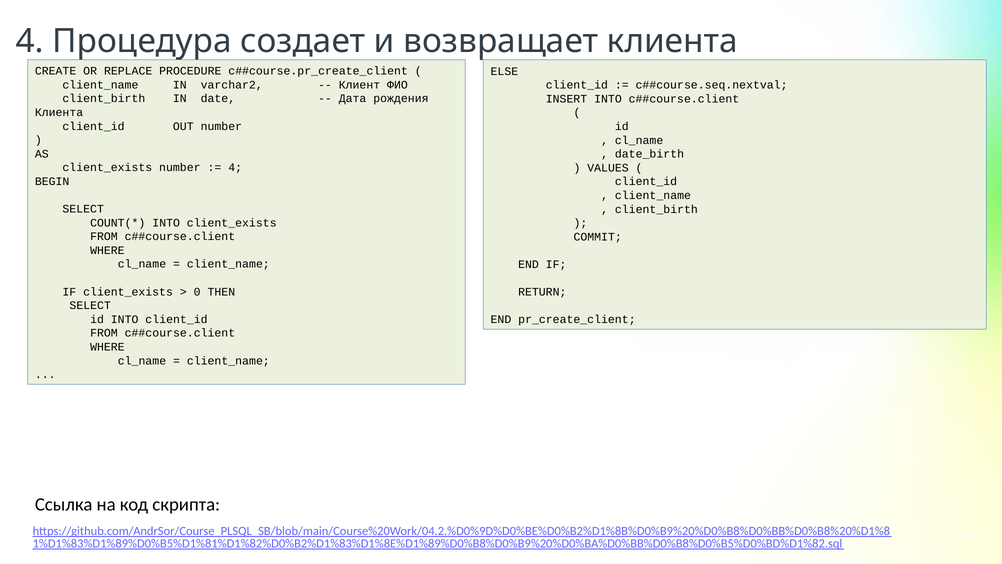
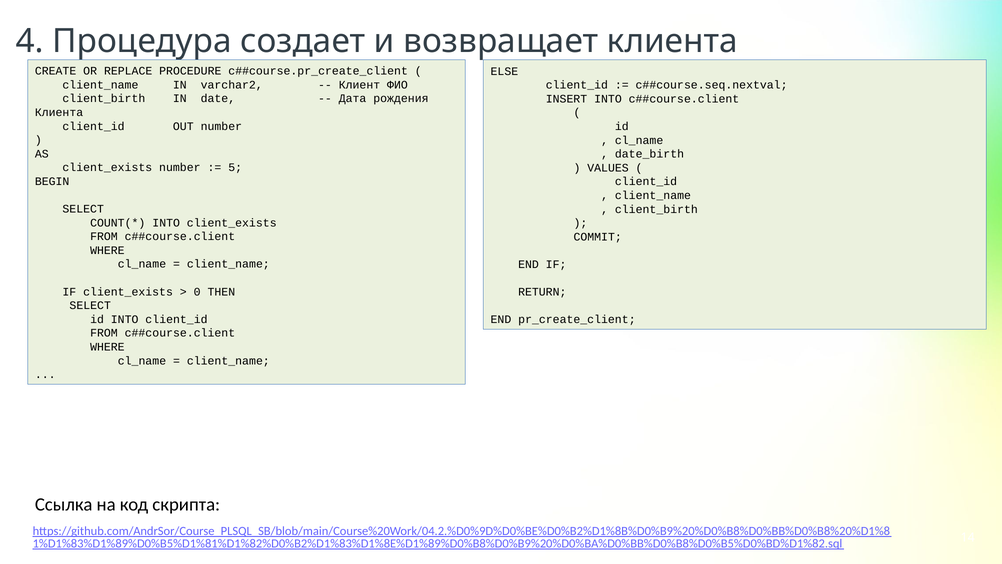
4 at (235, 167): 4 -> 5
